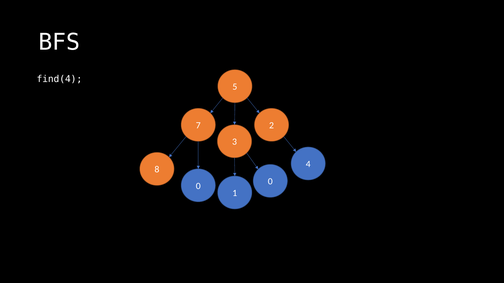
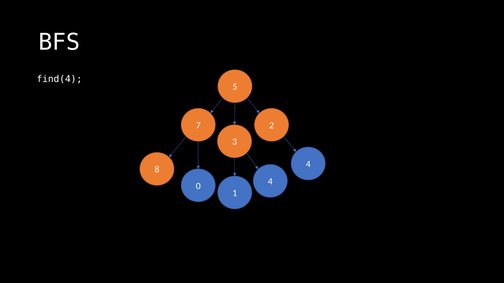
0 0: 0 -> 4
